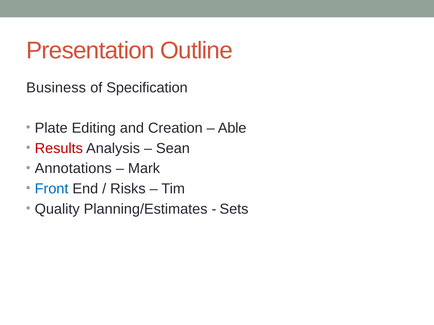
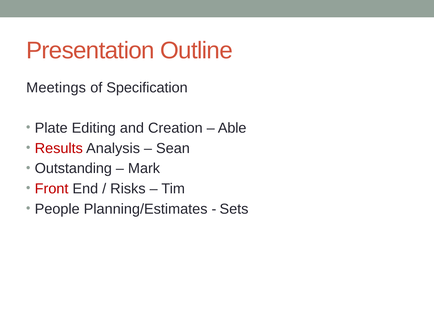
Business: Business -> Meetings
Annotations: Annotations -> Outstanding
Front colour: blue -> red
Quality: Quality -> People
